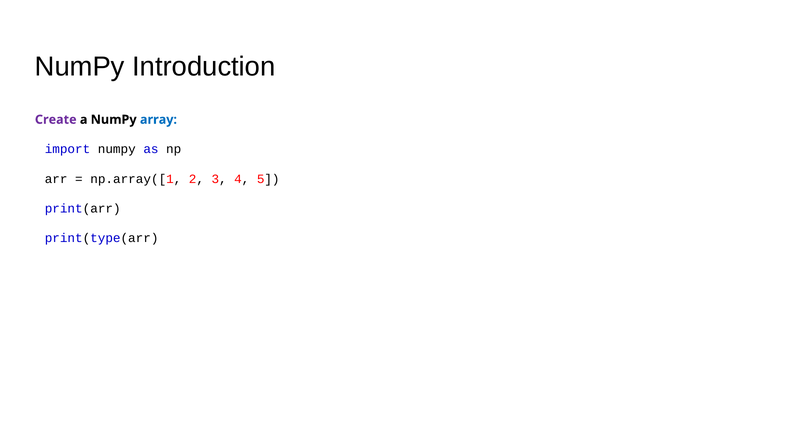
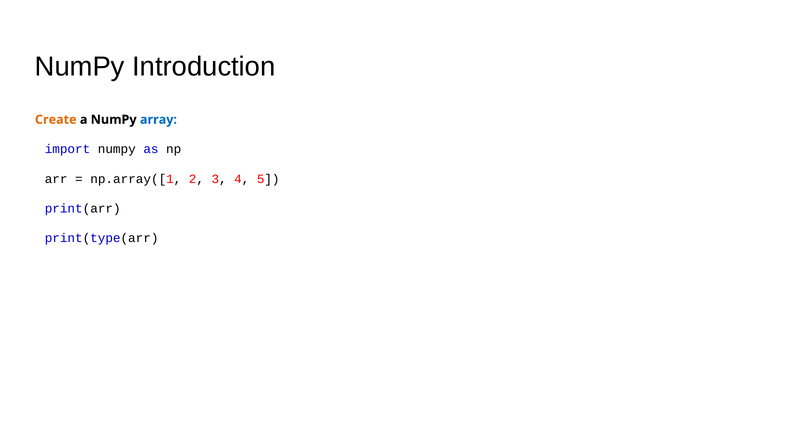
Create colour: purple -> orange
